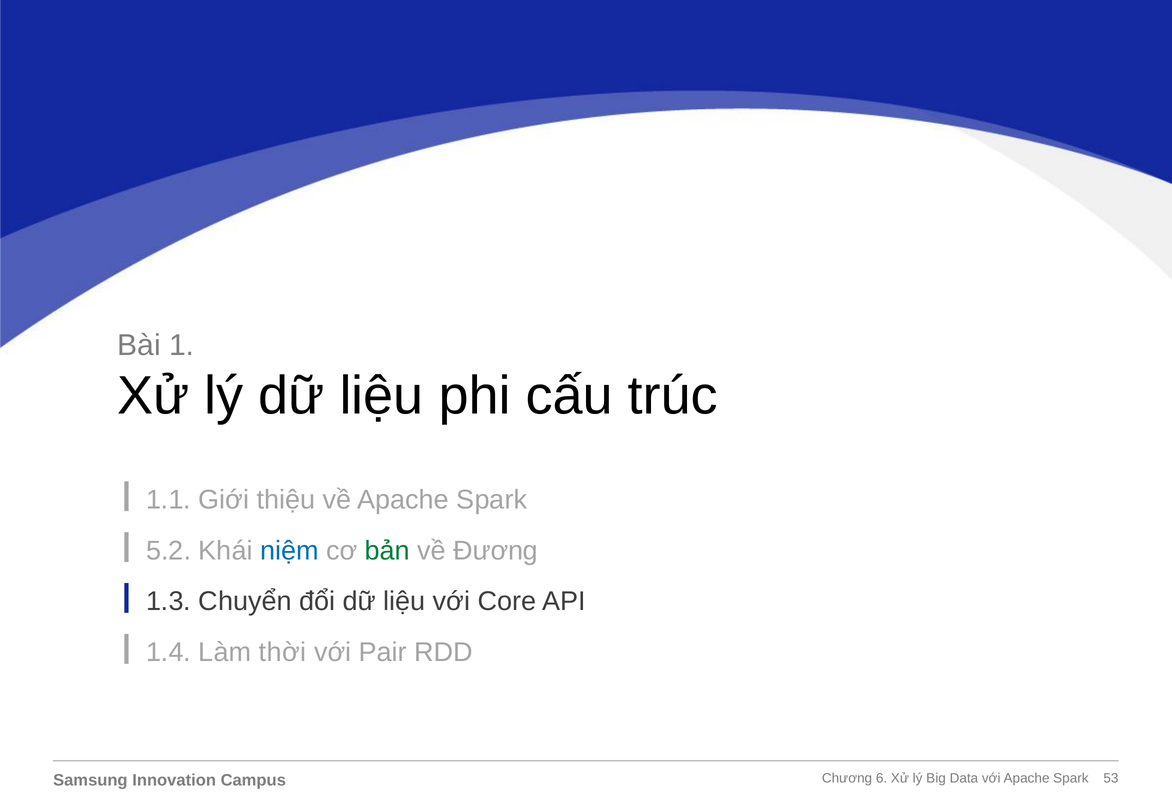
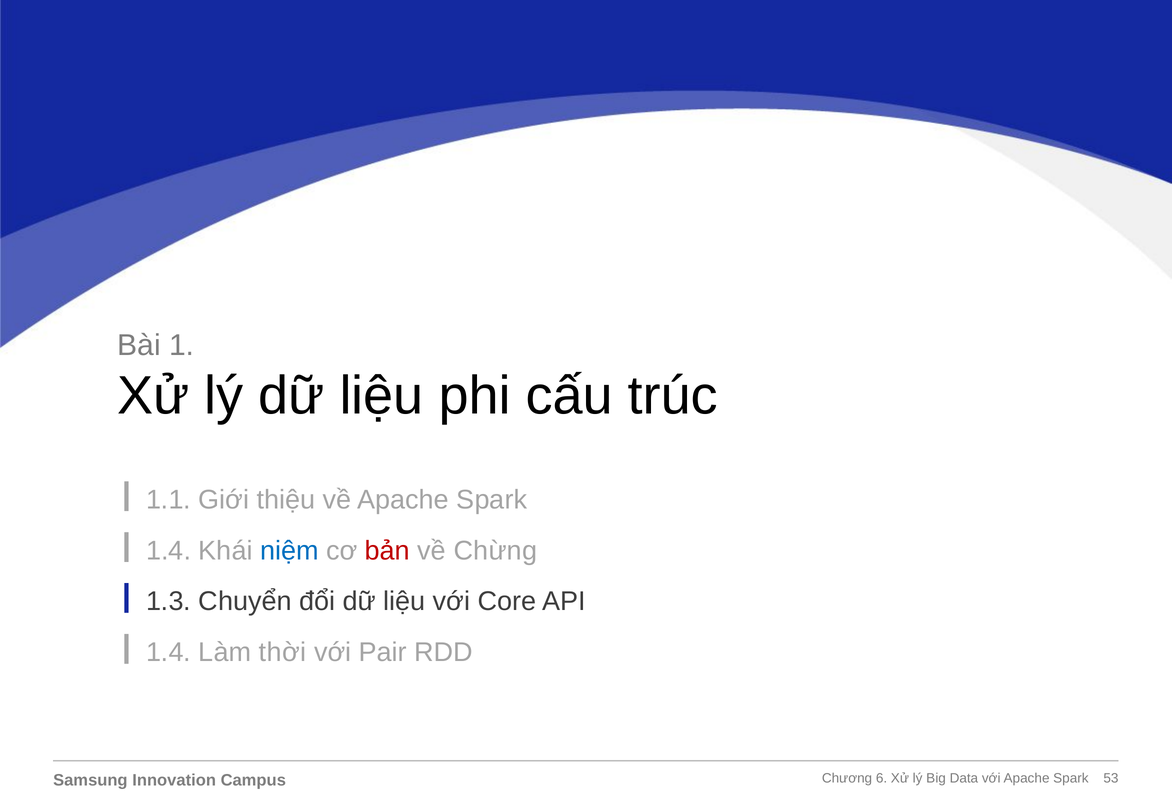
5.2 at (169, 550): 5.2 -> 1.4
bản colour: green -> red
Đương: Đương -> Chừng
